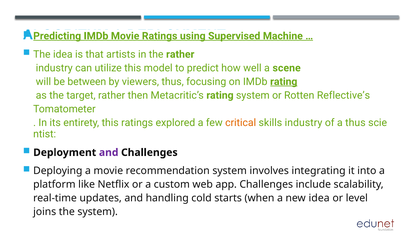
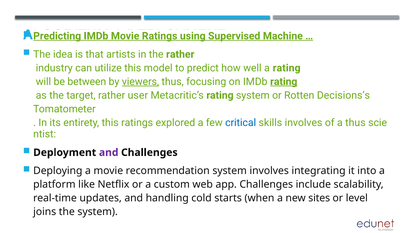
a scene: scene -> rating
viewers underline: none -> present
then: then -> user
Reflective’s: Reflective’s -> Decisions’s
critical colour: orange -> blue
skills industry: industry -> involves
new idea: idea -> sites
